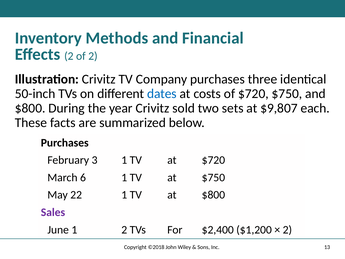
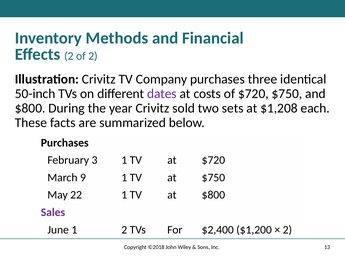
dates colour: blue -> purple
$9,807: $9,807 -> $1,208
6: 6 -> 9
